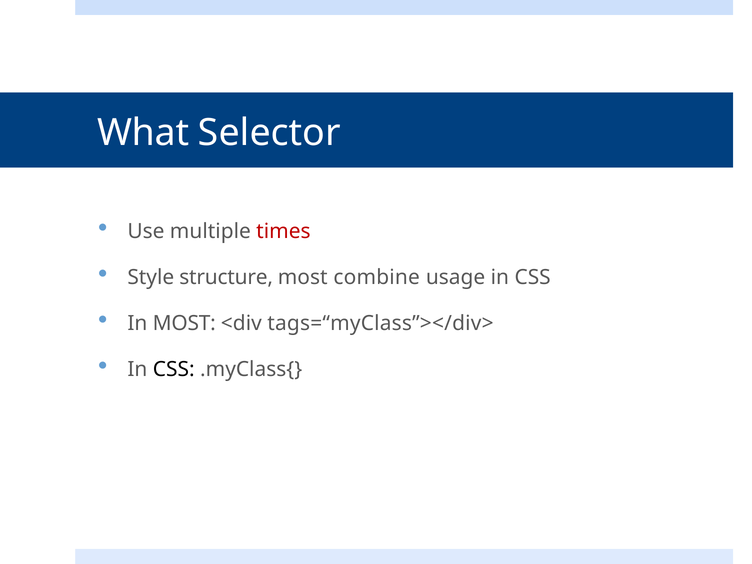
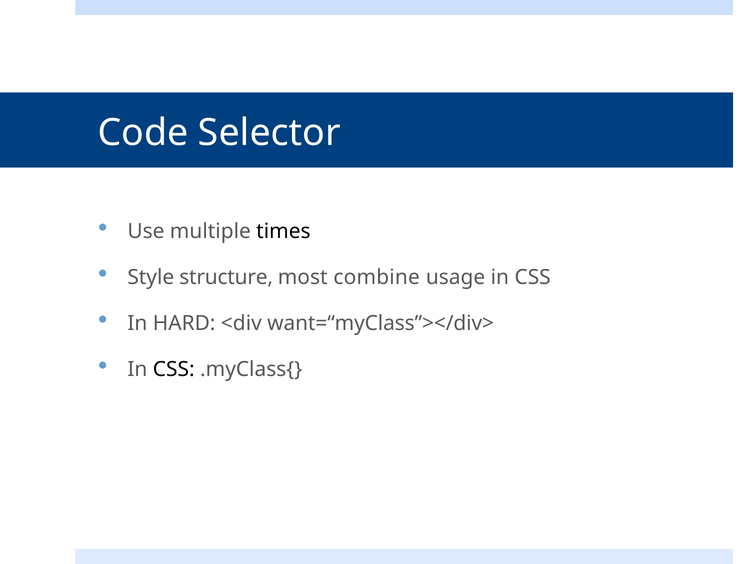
What: What -> Code
times colour: red -> black
In MOST: MOST -> HARD
tags=“myClass”></div>: tags=“myClass”></div> -> want=“myClass”></div>
